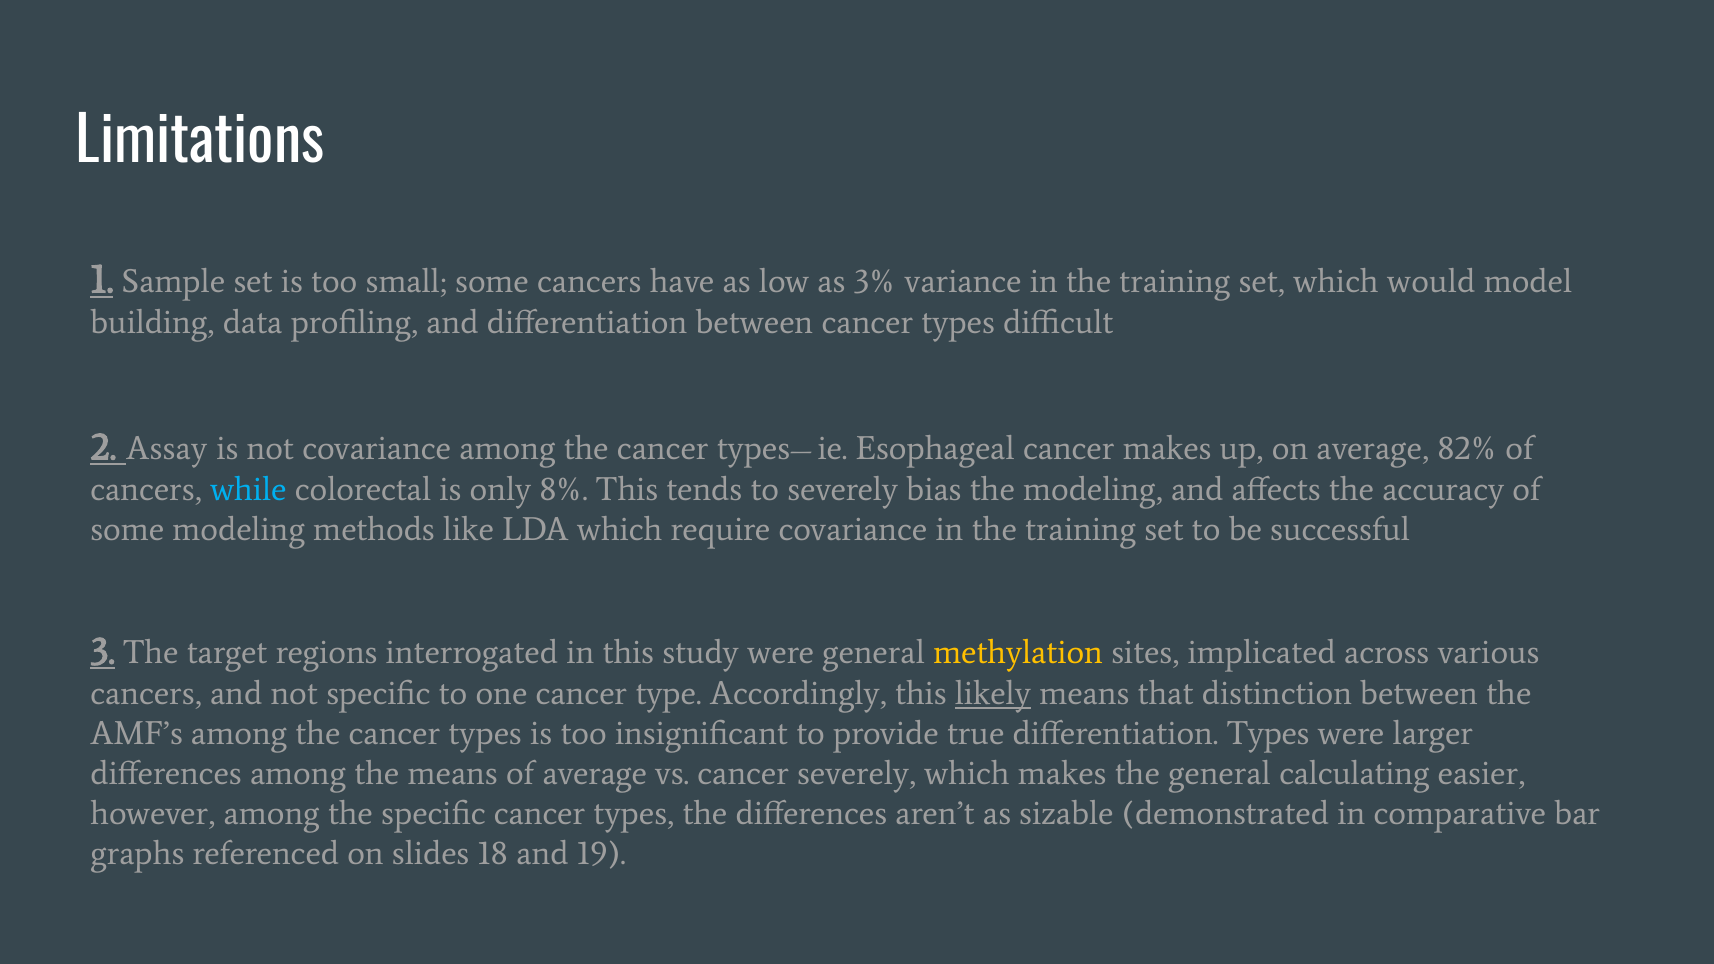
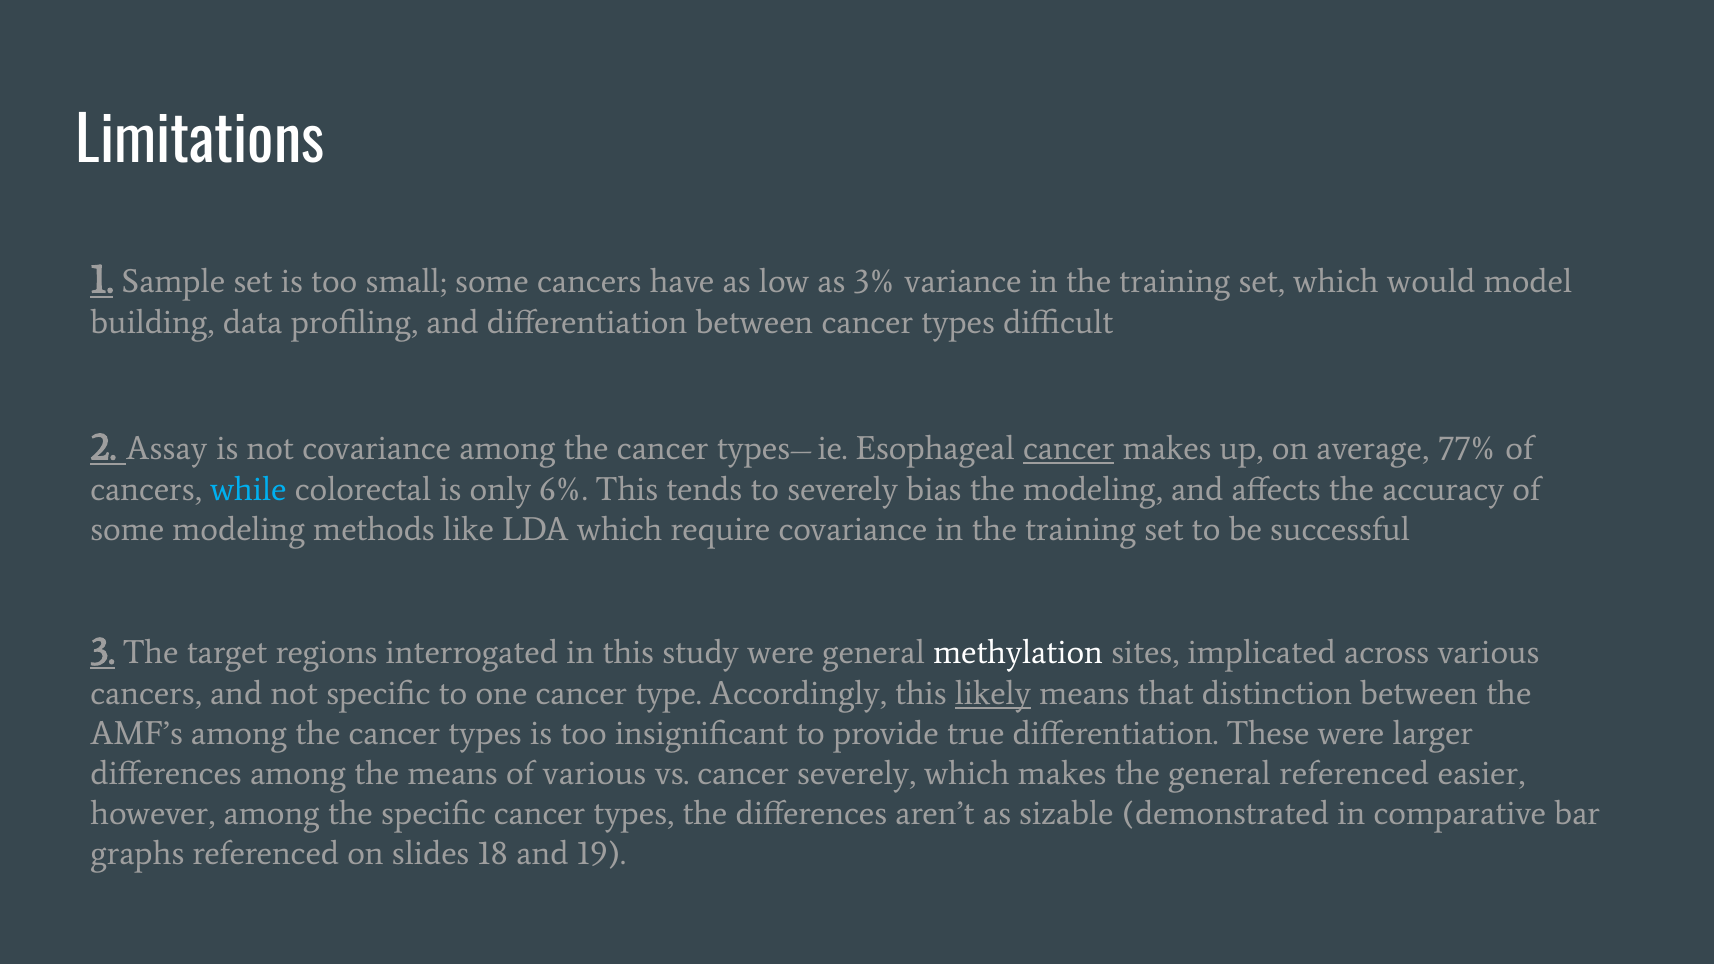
cancer at (1069, 448) underline: none -> present
82%: 82% -> 77%
8%: 8% -> 6%
methylation colour: yellow -> white
differentiation Types: Types -> These
of average: average -> various
general calculating: calculating -> referenced
